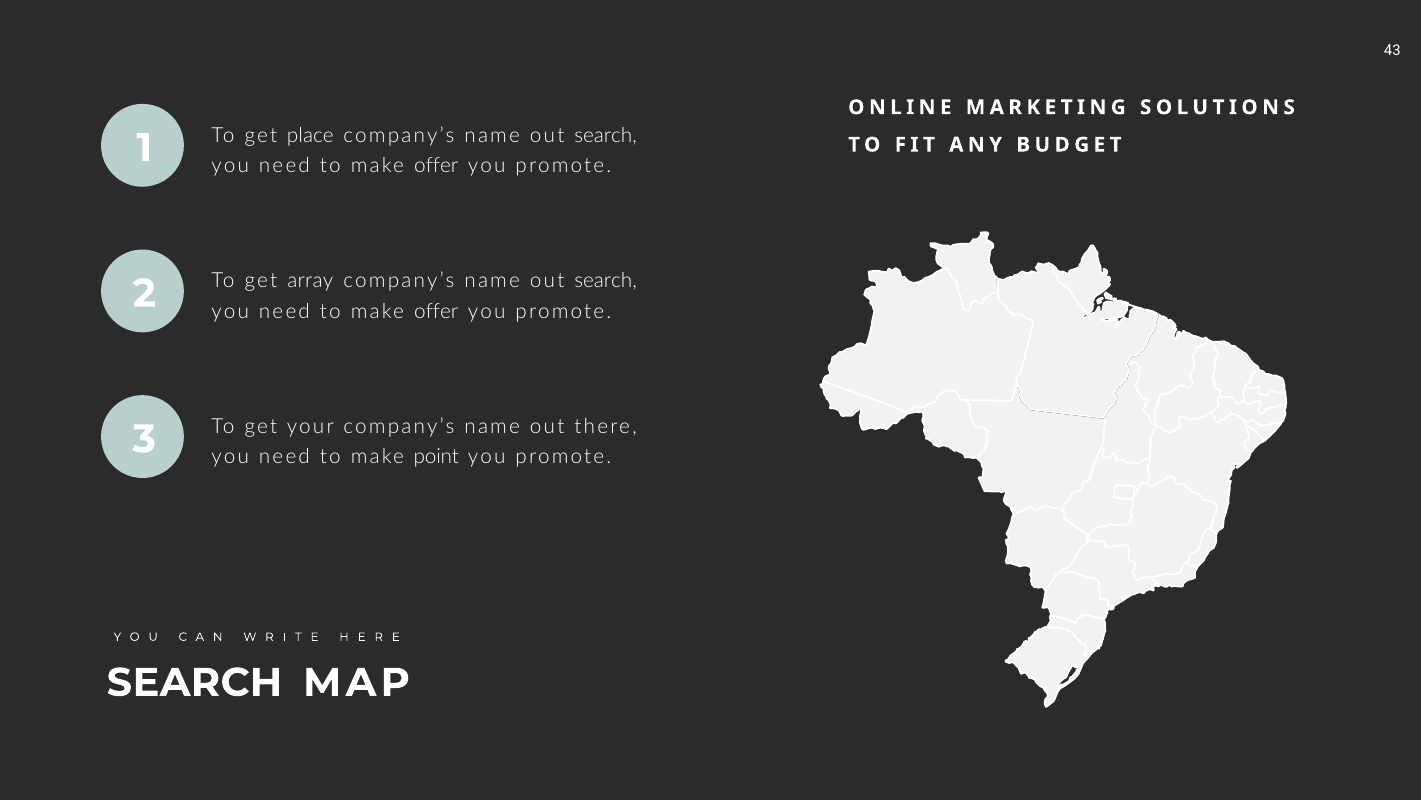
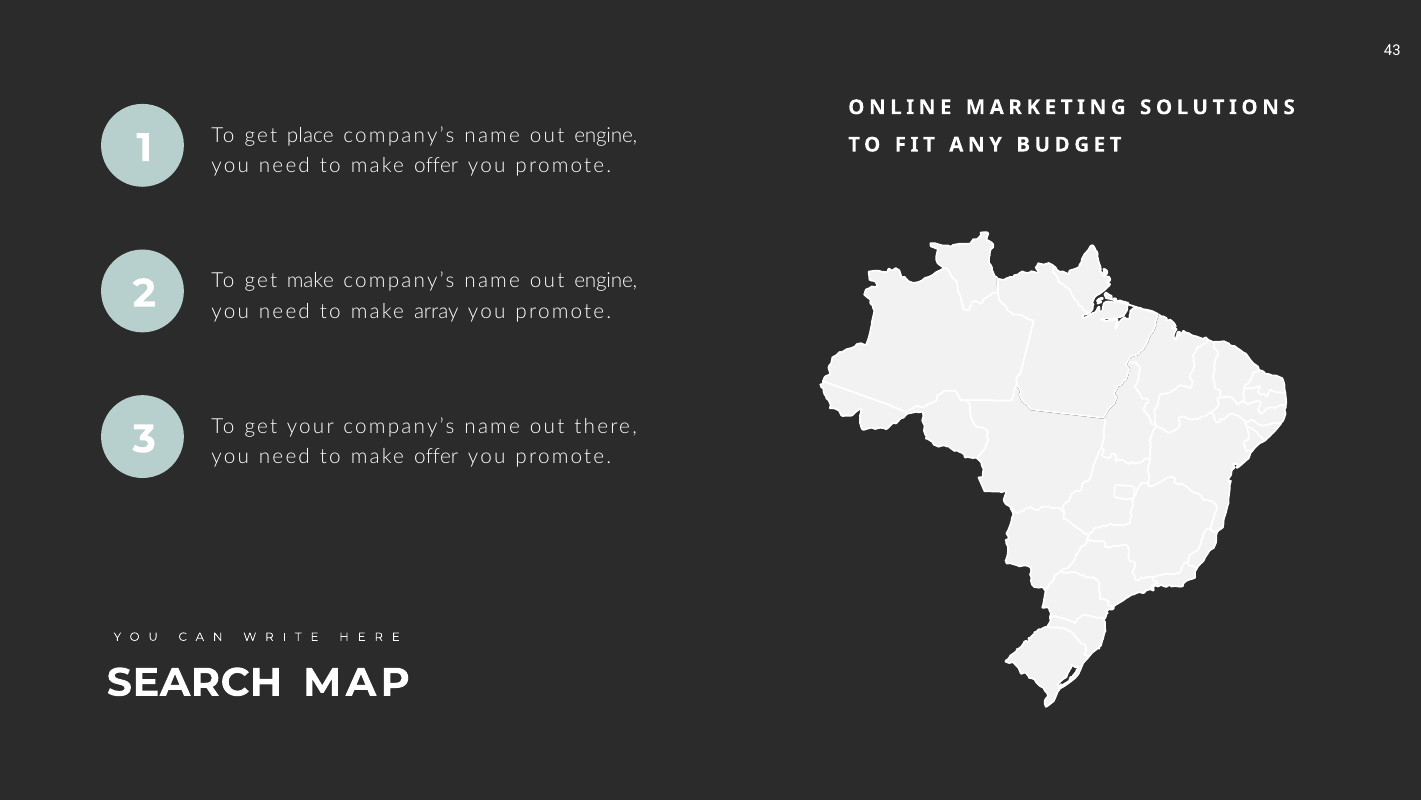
search at (606, 135): search -> engine
get array: array -> make
search at (606, 281): search -> engine
offer at (436, 311): offer -> array
point at (436, 457): point -> offer
